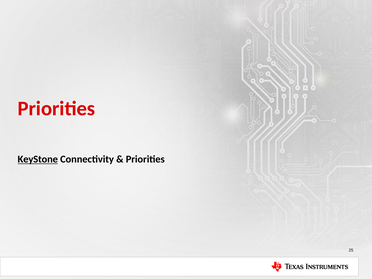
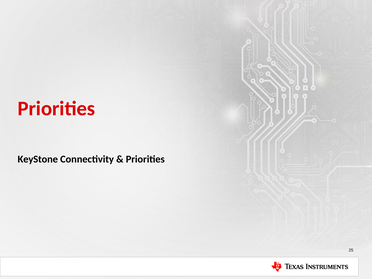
KeyStone underline: present -> none
